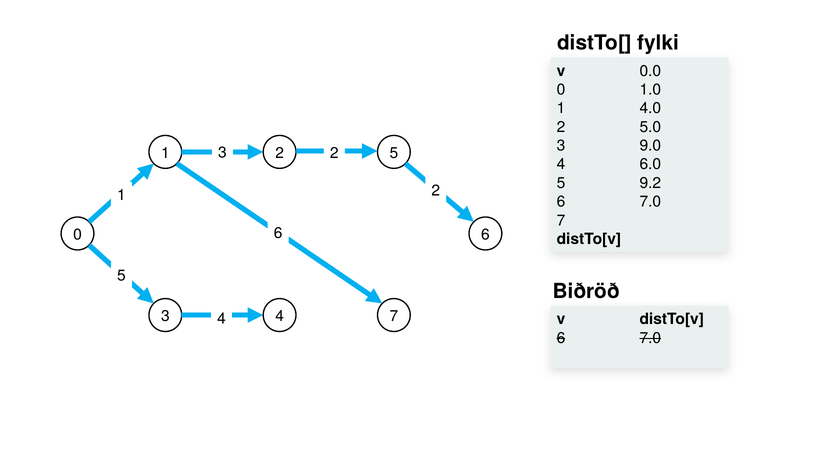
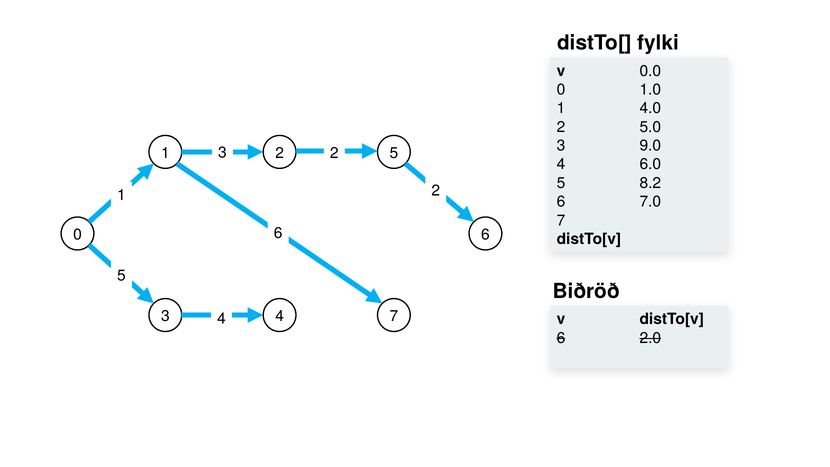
9.2: 9.2 -> 8.2
7.0 at (650, 338): 7.0 -> 2.0
